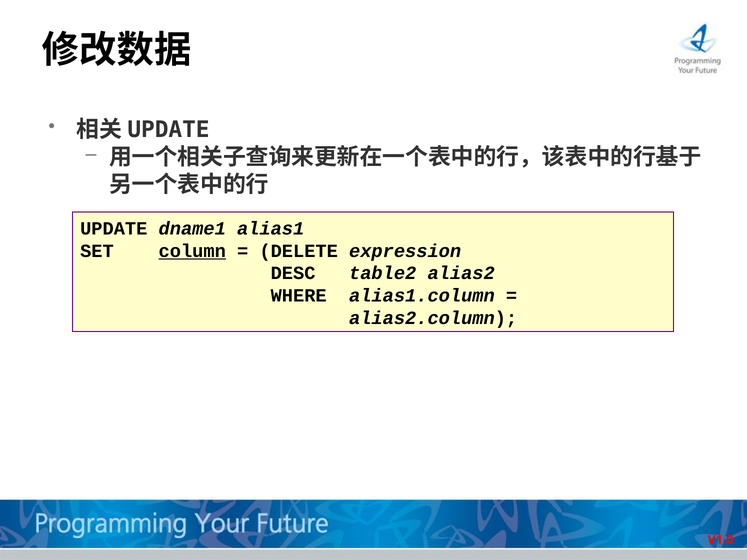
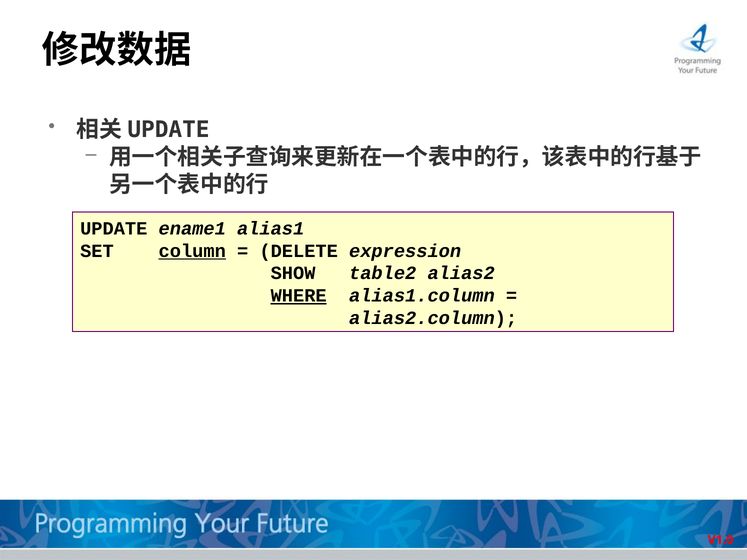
dname1: dname1 -> ename1
DESC: DESC -> SHOW
WHERE underline: none -> present
